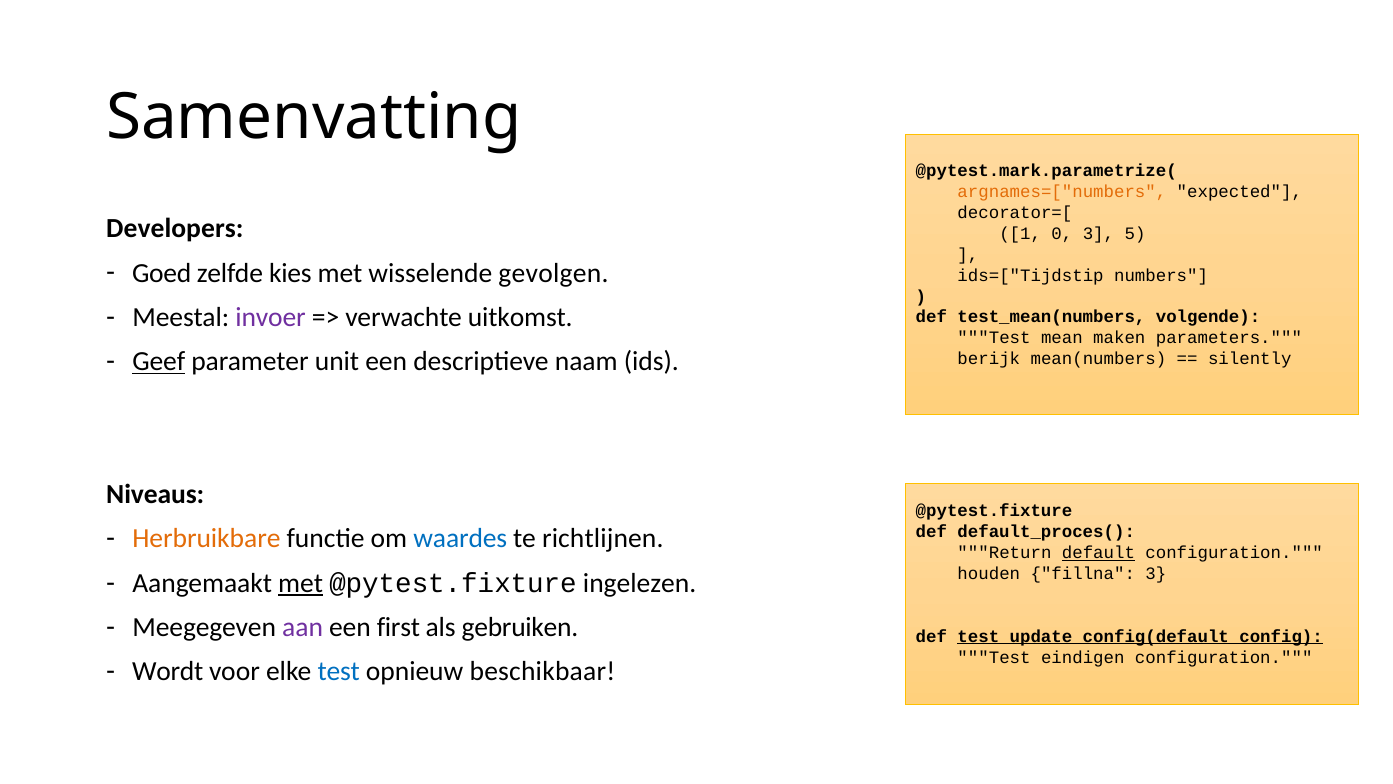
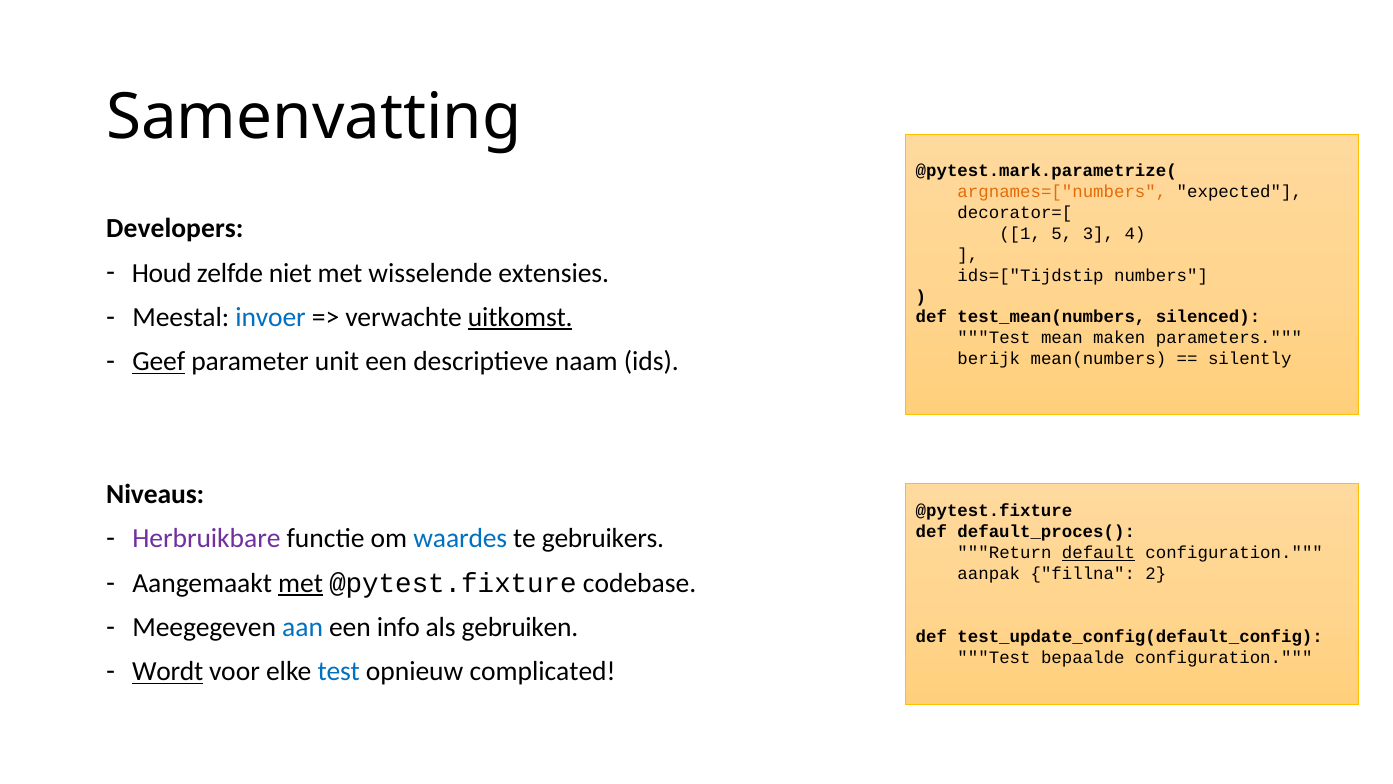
0: 0 -> 5
5: 5 -> 4
Goed: Goed -> Houd
kies: kies -> niet
gevolgen: gevolgen -> extensies
invoer colour: purple -> blue
uitkomst underline: none -> present
volgende: volgende -> silenced
Herbruikbare colour: orange -> purple
richtlijnen: richtlijnen -> gebruikers
houden: houden -> aanpak
fillna 3: 3 -> 2
ingelezen: ingelezen -> codebase
aan colour: purple -> blue
first: first -> info
test_update_config(default_config underline: present -> none
eindigen: eindigen -> bepaalde
Wordt underline: none -> present
beschikbaar: beschikbaar -> complicated
